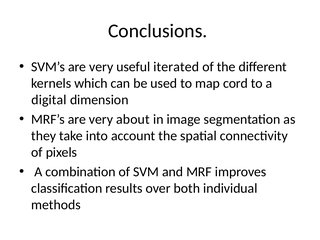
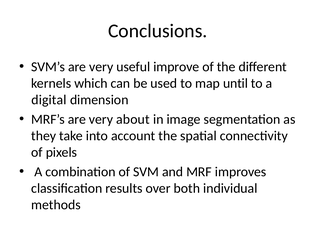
iterated: iterated -> improve
cord: cord -> until
